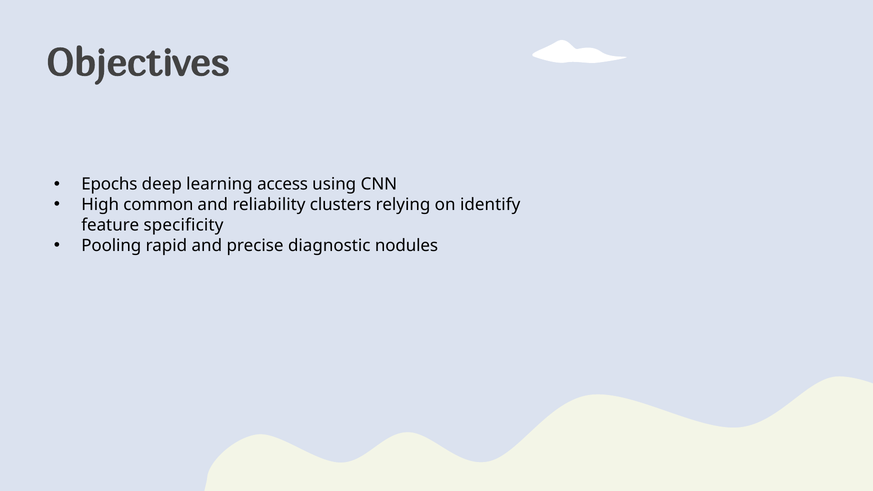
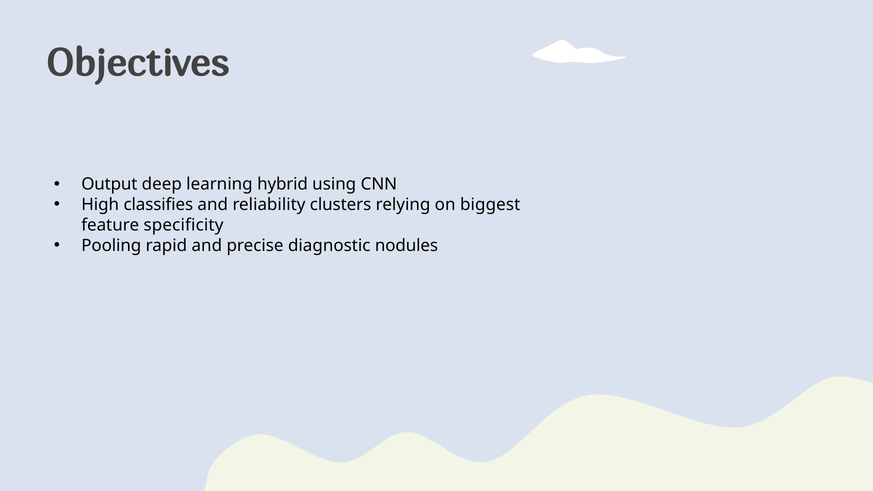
Epochs: Epochs -> Output
access: access -> hybrid
common: common -> classifies
identify: identify -> biggest
